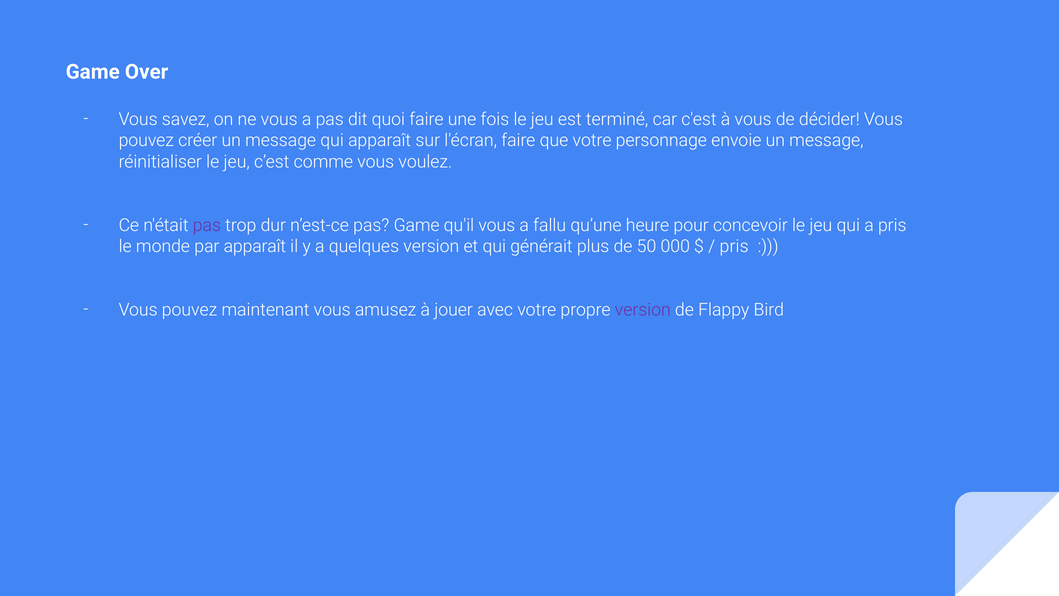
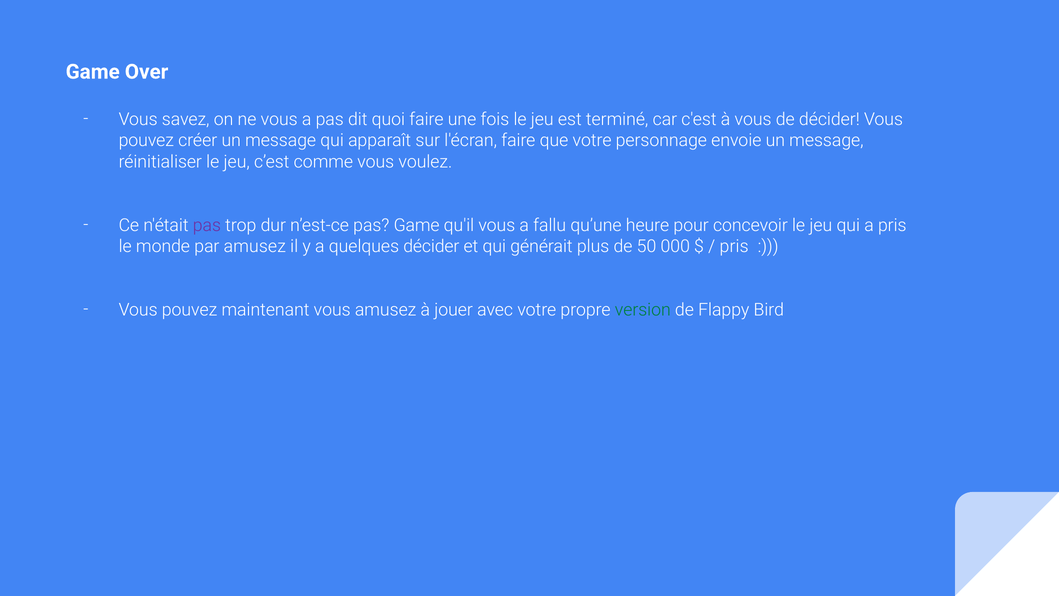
par apparaît: apparaît -> amusez
quelques version: version -> décider
version at (643, 310) colour: purple -> green
